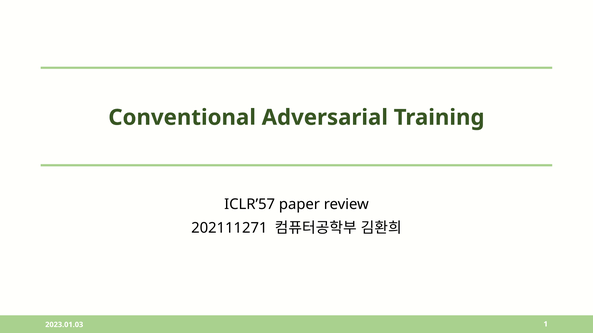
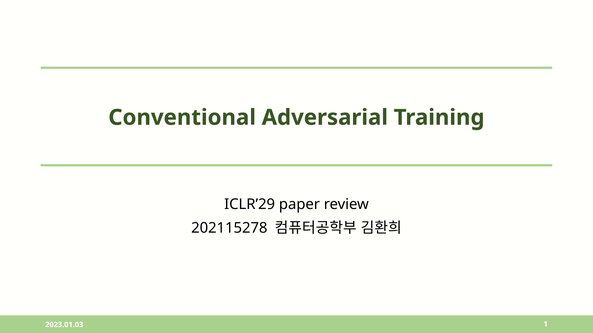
ICLR’57: ICLR’57 -> ICLR’29
202111271: 202111271 -> 202115278
